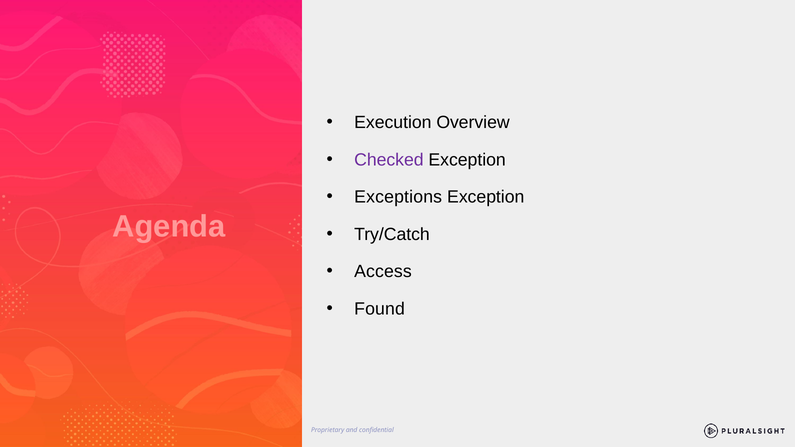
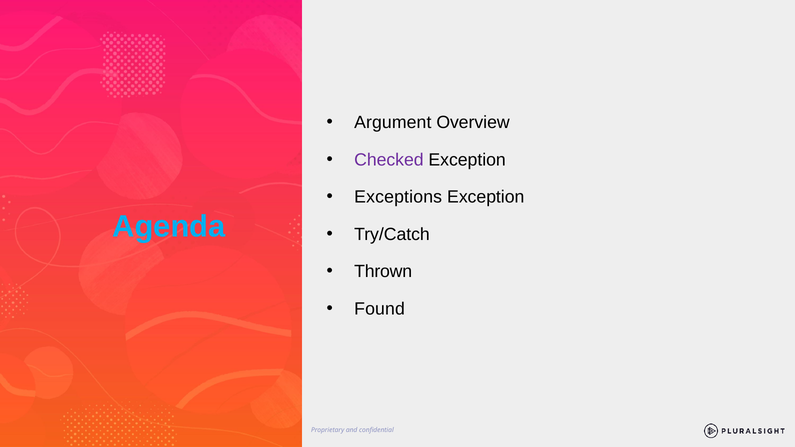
Execution: Execution -> Argument
Agenda colour: pink -> light blue
Access: Access -> Thrown
